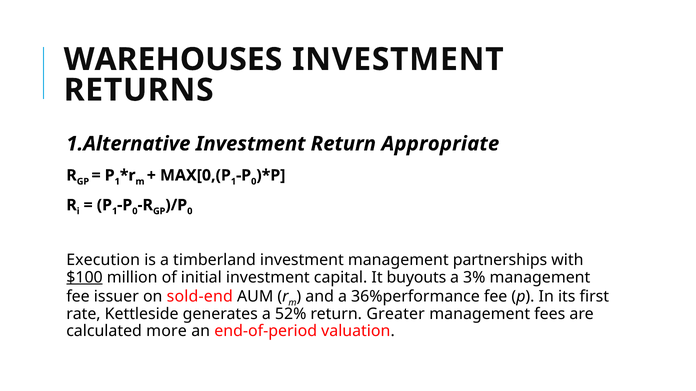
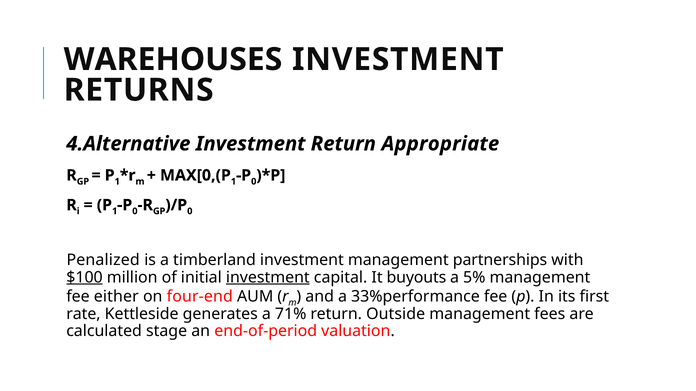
1.Alternative: 1.Alternative -> 4.Alternative
Execution: Execution -> Penalized
investment at (268, 278) underline: none -> present
3%: 3% -> 5%
issuer: issuer -> either
sold-end: sold-end -> four-end
36%performance: 36%performance -> 33%performance
52%: 52% -> 71%
Greater: Greater -> Outside
more: more -> stage
